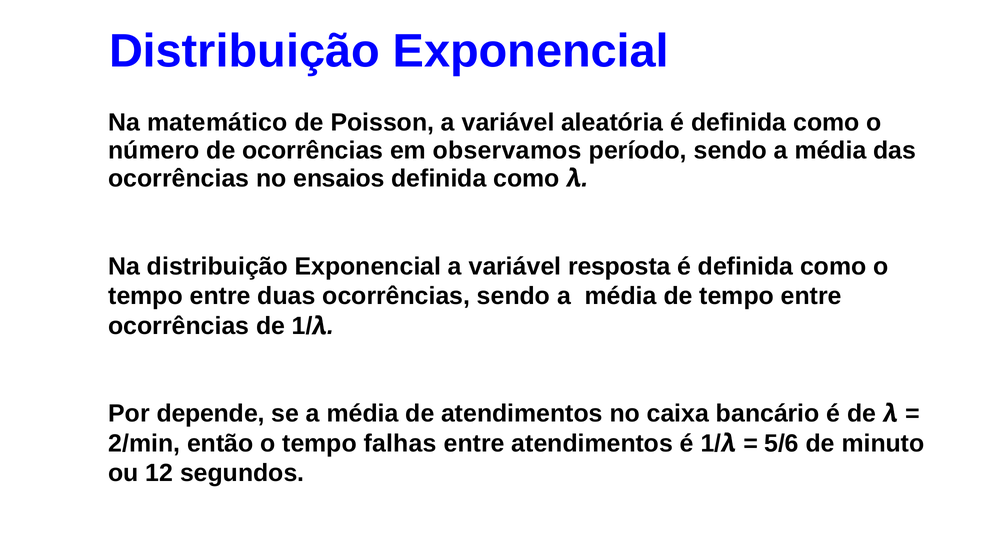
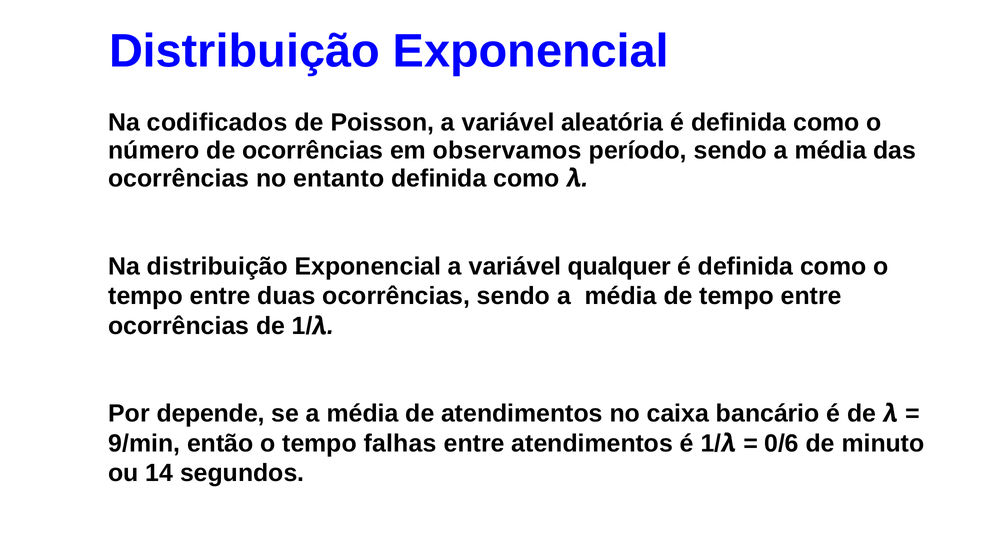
matemático: matemático -> codificados
ensaios: ensaios -> entanto
resposta: resposta -> qualquer
2/min: 2/min -> 9/min
5/6: 5/6 -> 0/6
12: 12 -> 14
